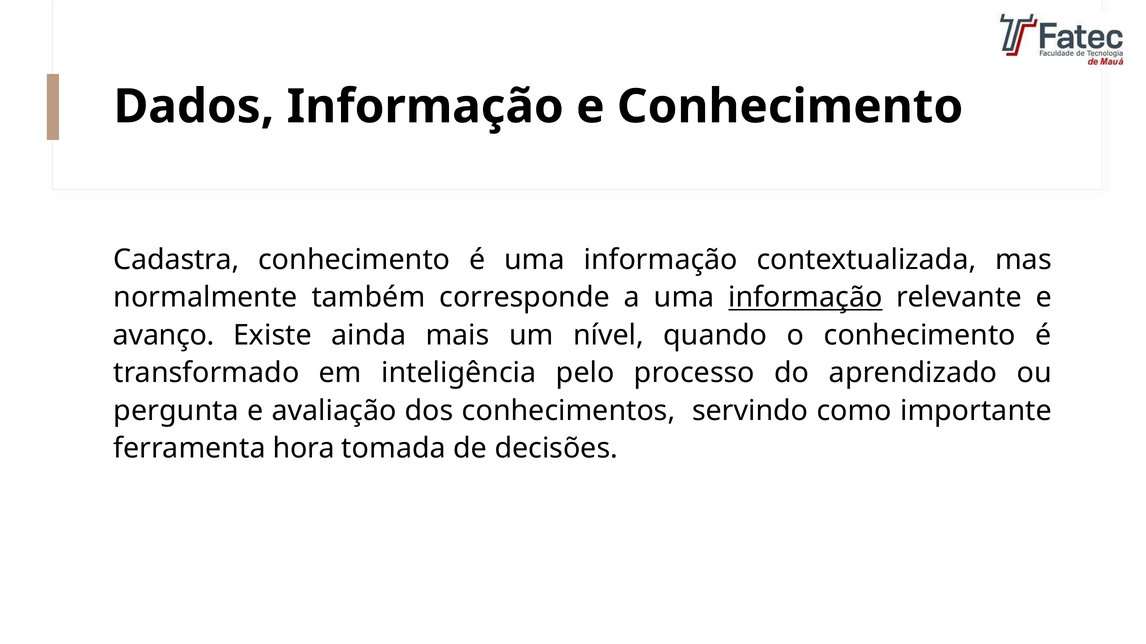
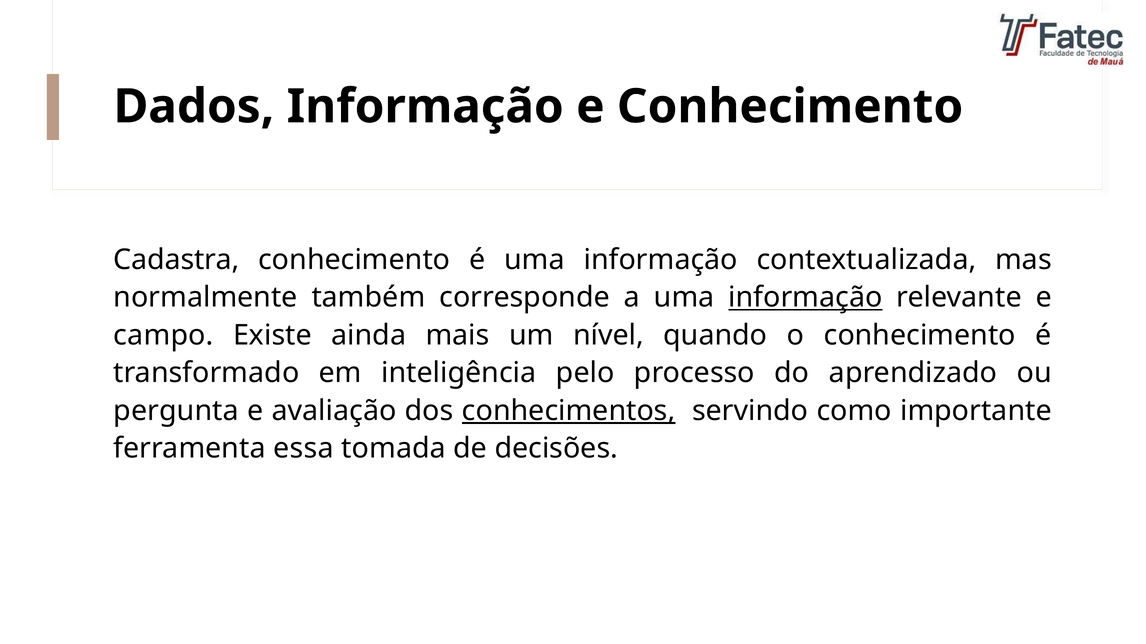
avanço: avanço -> campo
conhecimentos underline: none -> present
hora: hora -> essa
